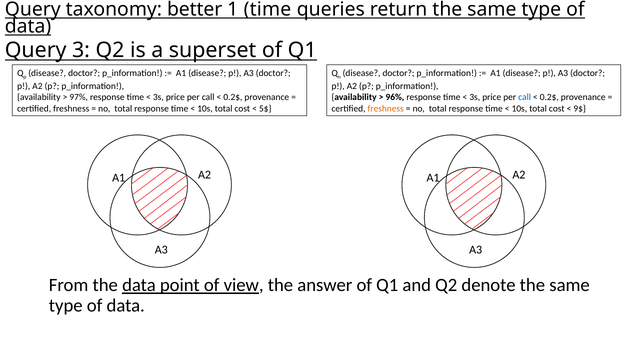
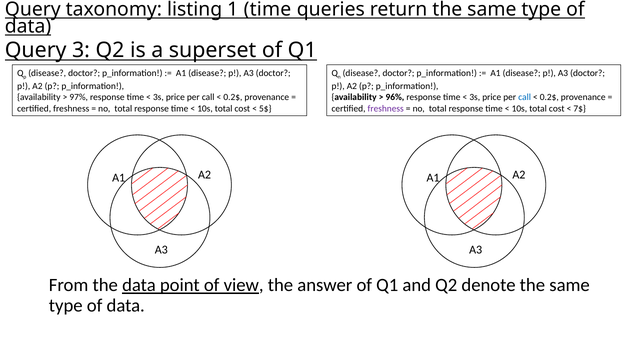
better: better -> listing
freshness at (386, 108) colour: orange -> purple
9$: 9$ -> 7$
